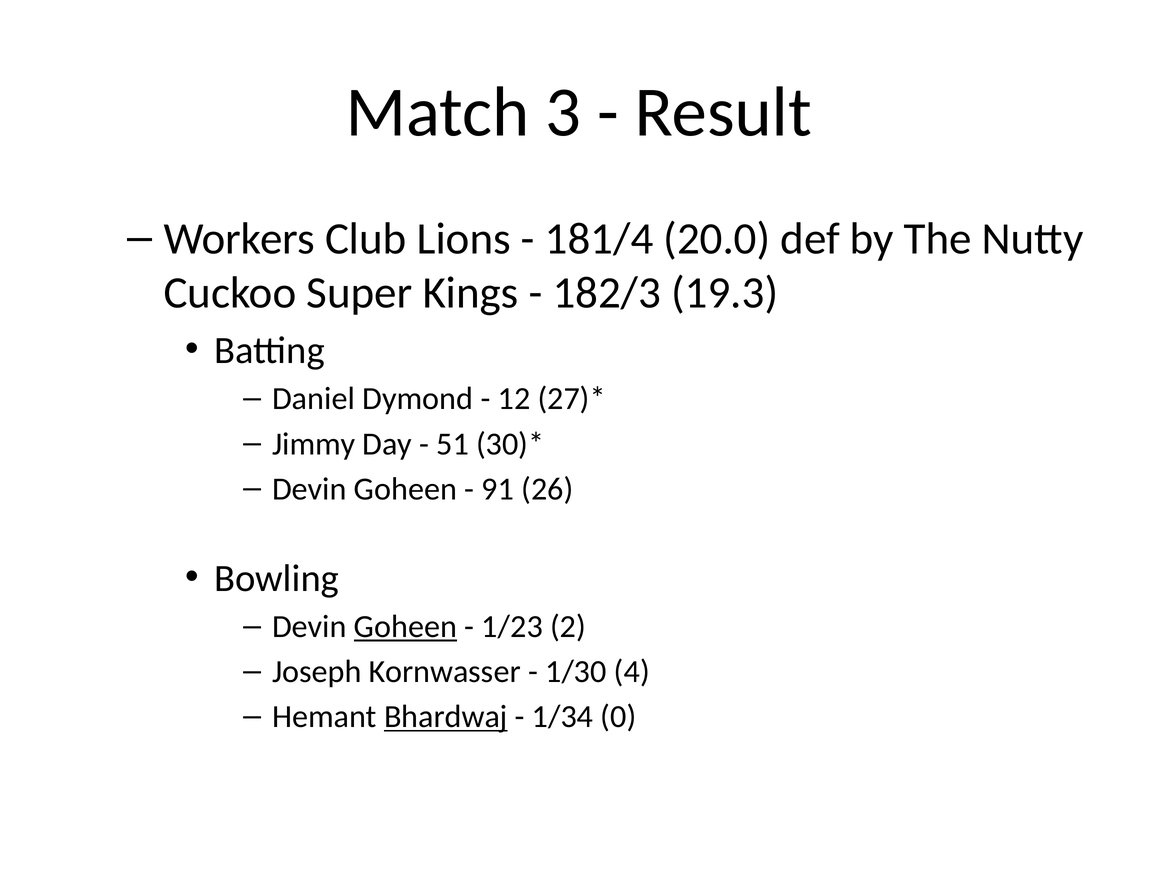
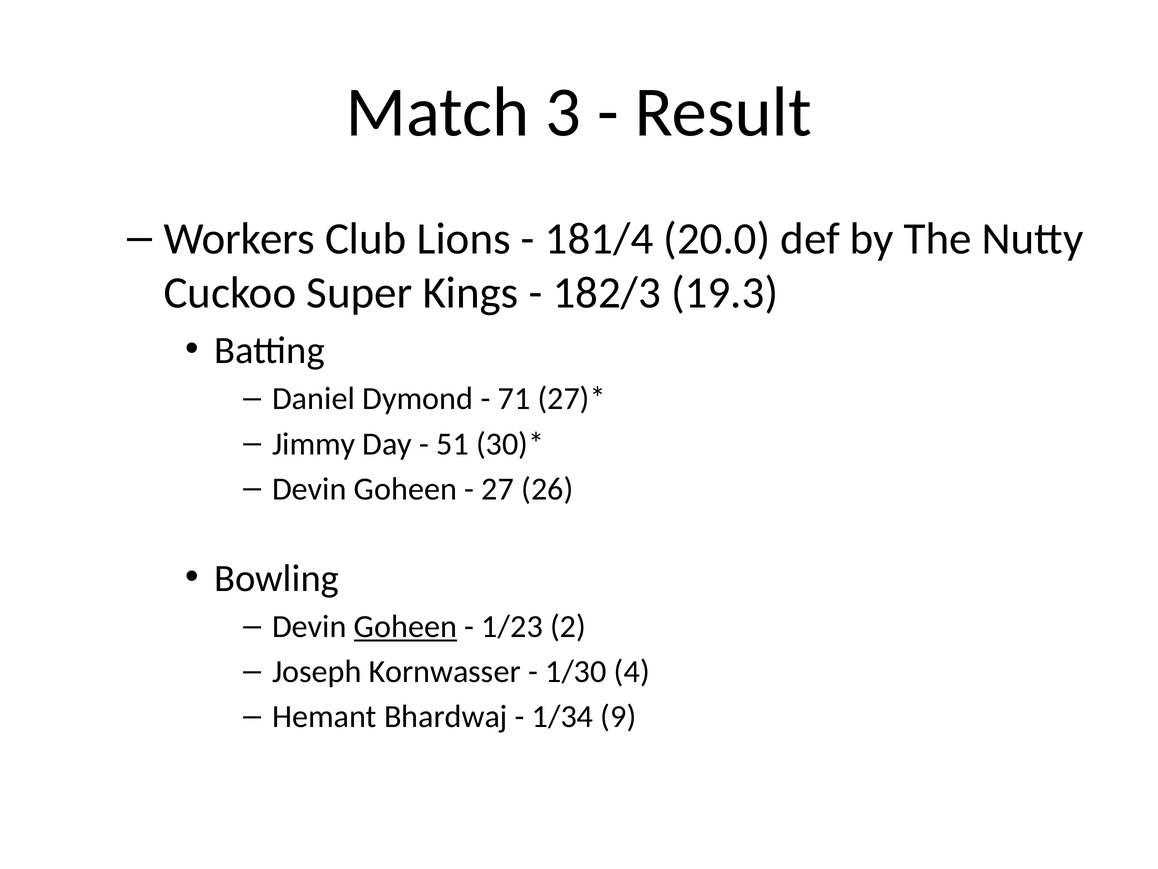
12: 12 -> 71
91: 91 -> 27
Bhardwaj underline: present -> none
0: 0 -> 9
